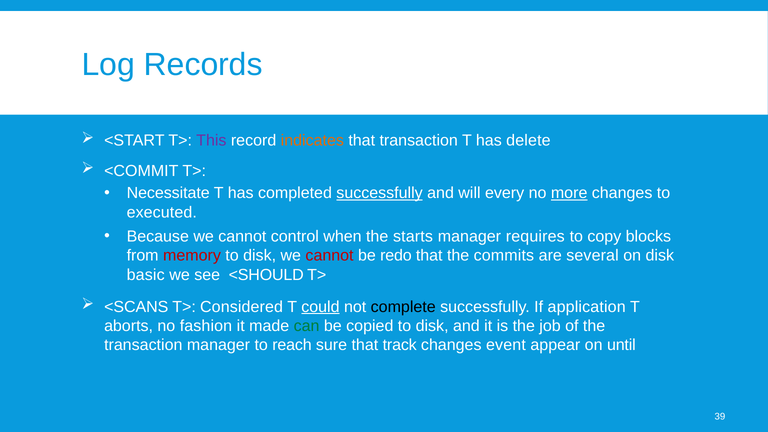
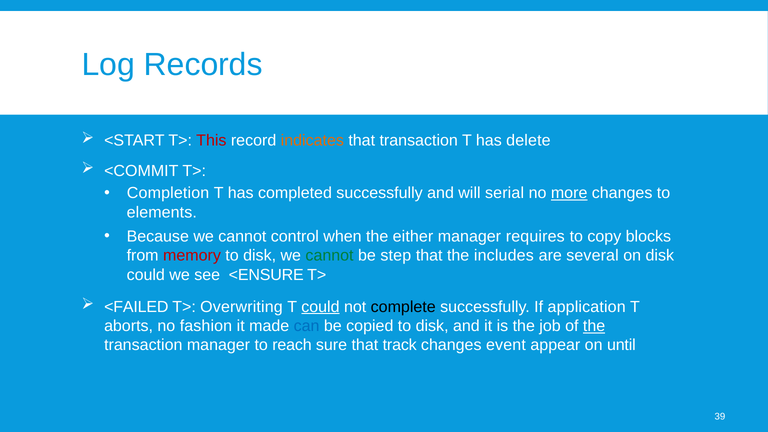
This colour: purple -> red
Necessitate: Necessitate -> Completion
successfully at (380, 193) underline: present -> none
every: every -> serial
executed: executed -> elements
starts: starts -> either
cannot at (330, 256) colour: red -> green
redo: redo -> step
commits: commits -> includes
basic at (146, 275): basic -> could
<SHOULD: <SHOULD -> <ENSURE
<SCANS: <SCANS -> <FAILED
Considered: Considered -> Overwriting
can colour: green -> blue
the at (594, 326) underline: none -> present
